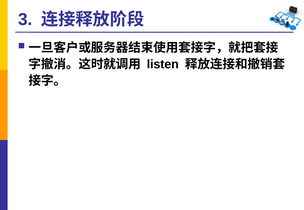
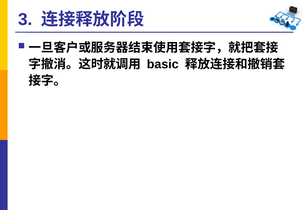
listen: listen -> basic
